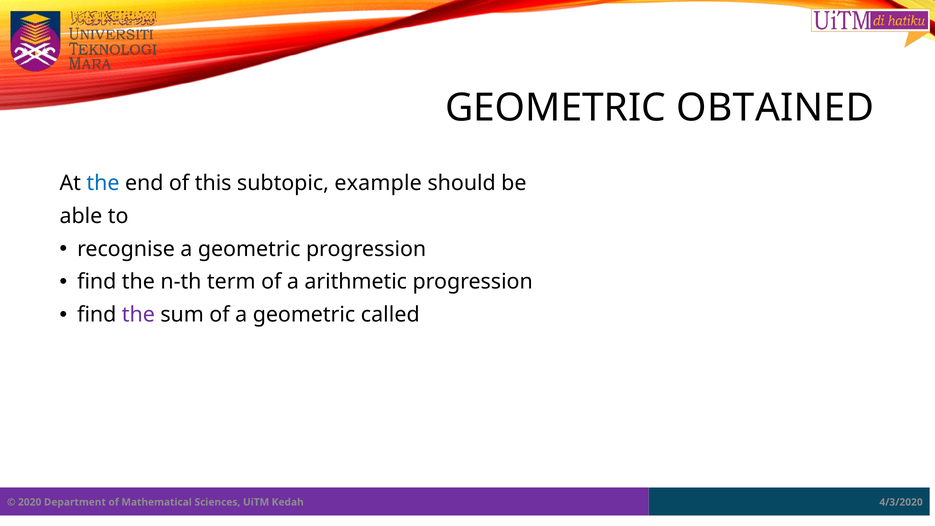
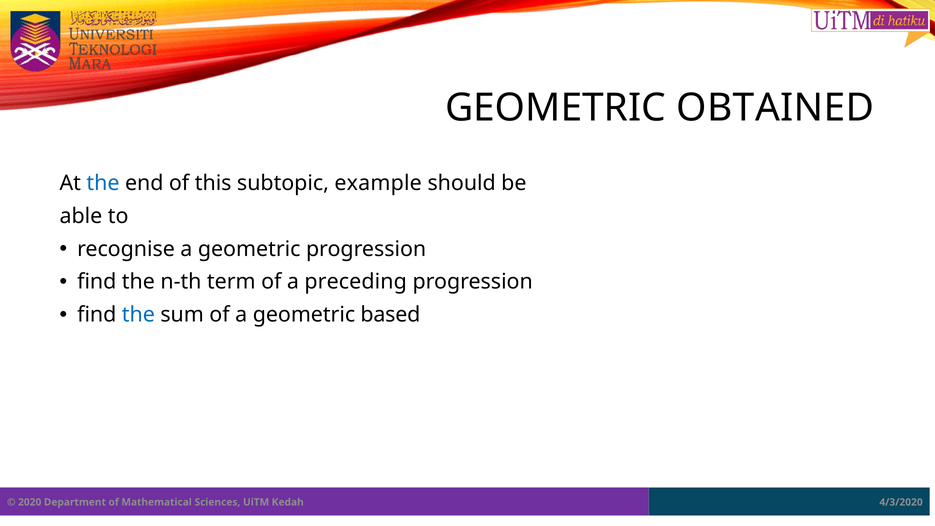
arithmetic: arithmetic -> preceding
the at (138, 315) colour: purple -> blue
called: called -> based
